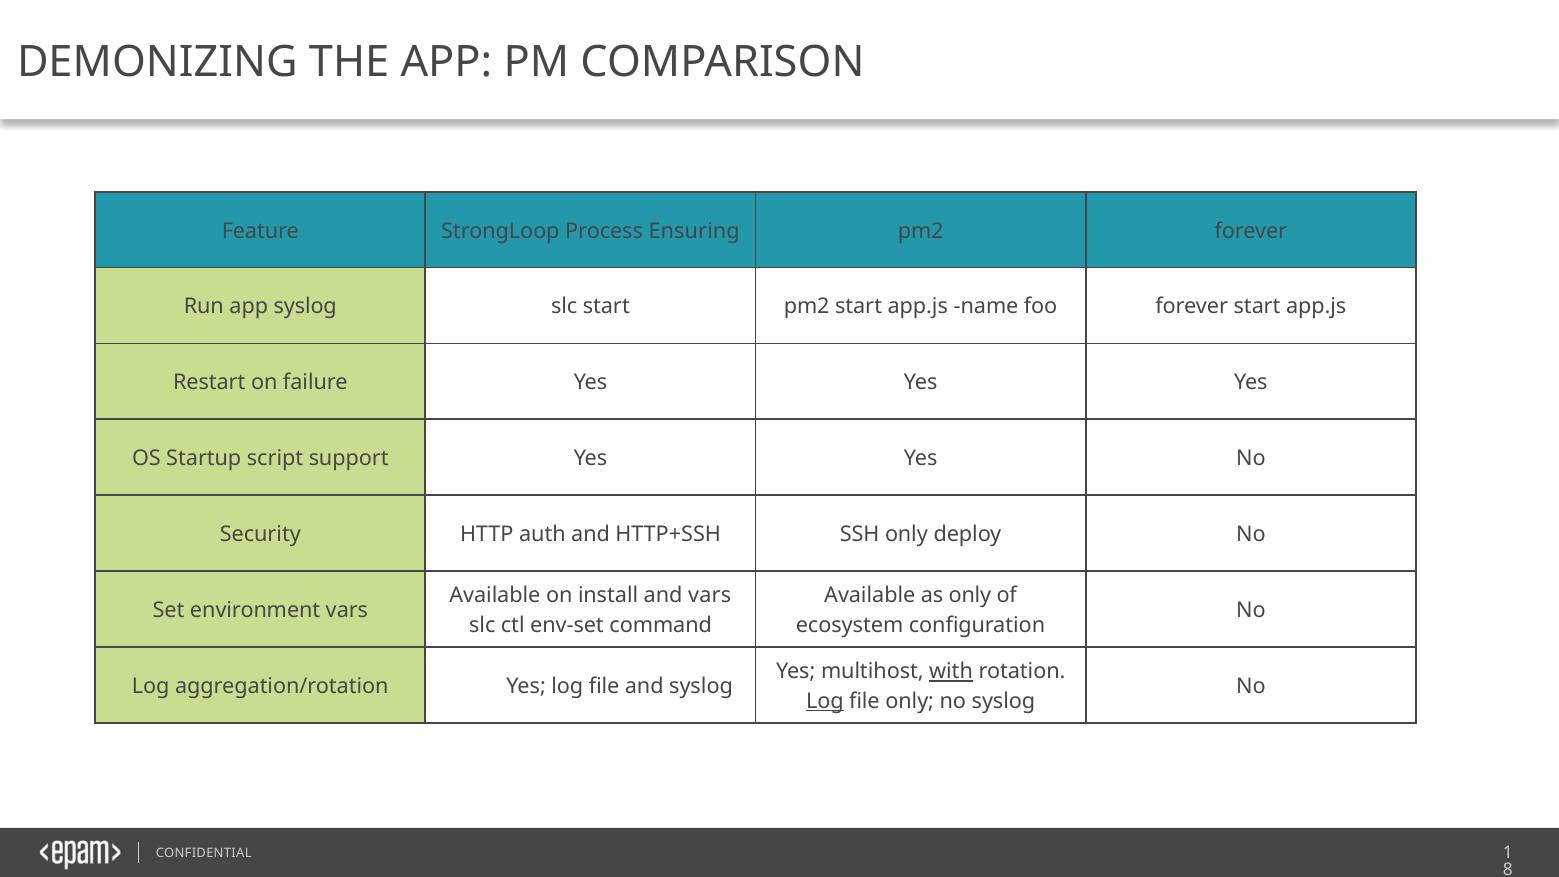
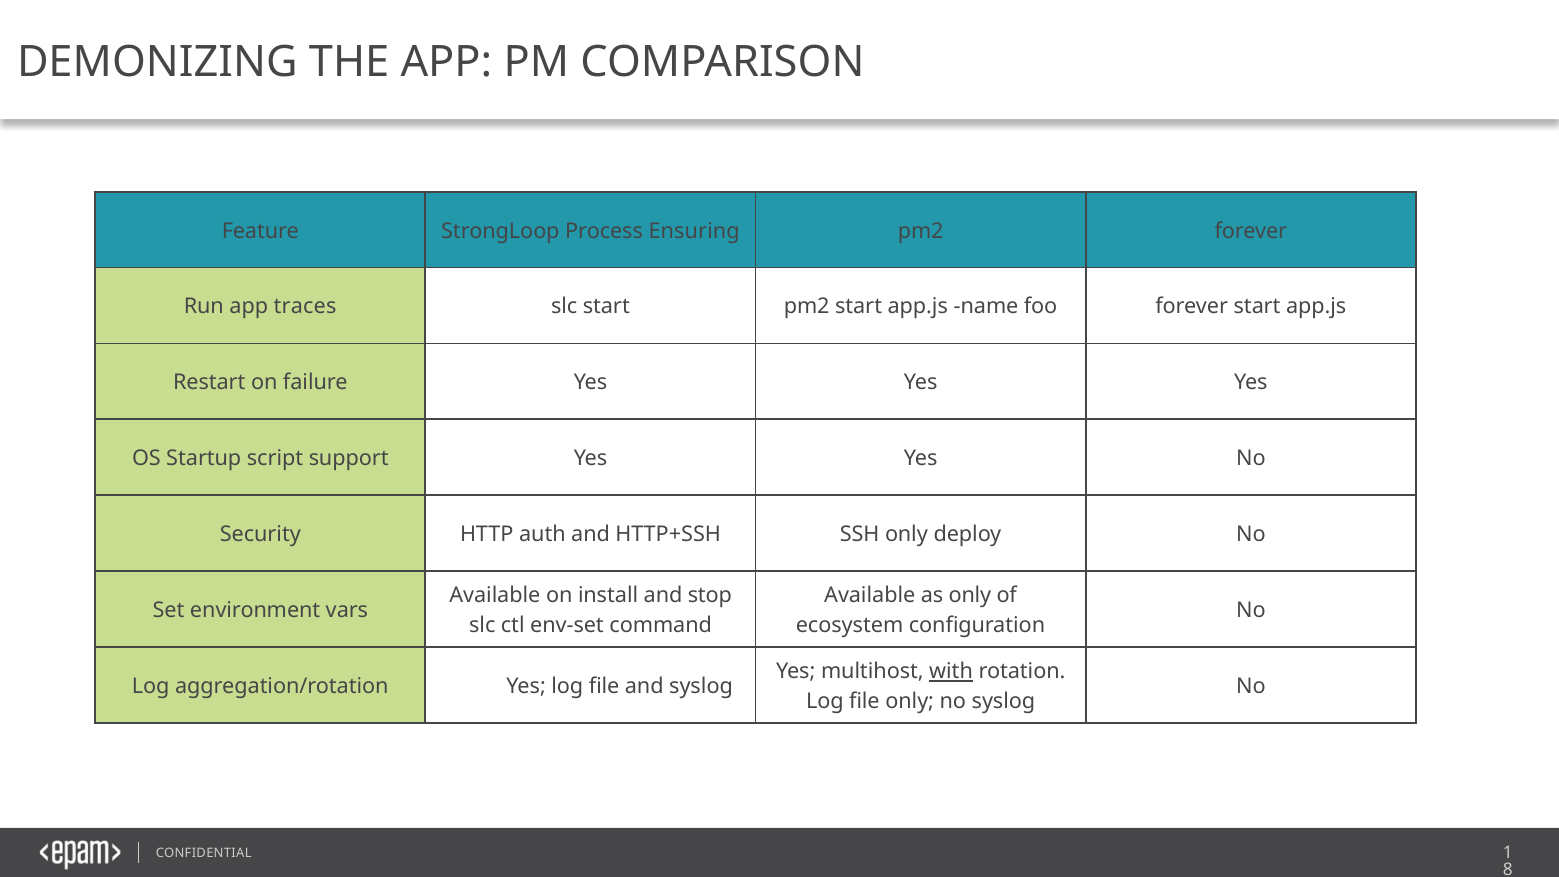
app syslog: syslog -> traces
and vars: vars -> stop
Log at (825, 701) underline: present -> none
